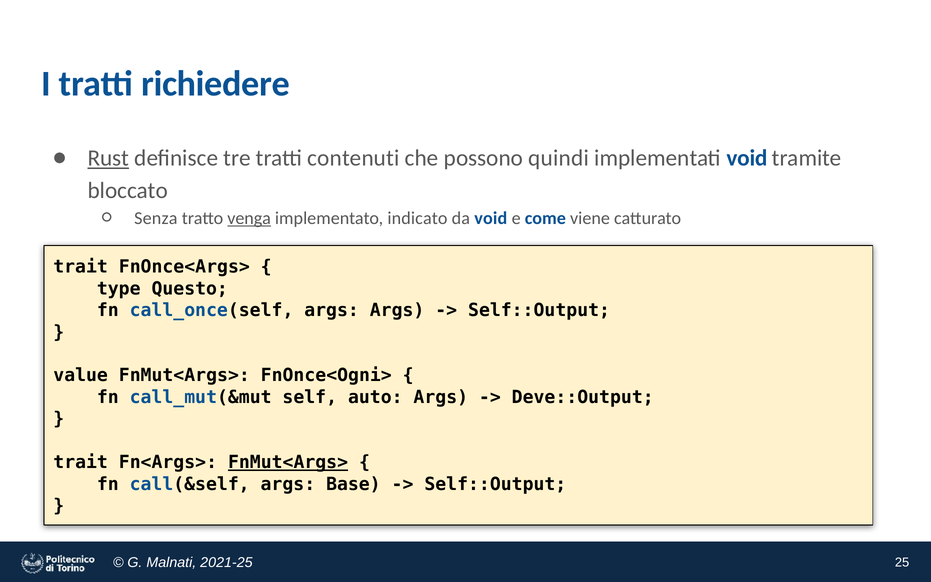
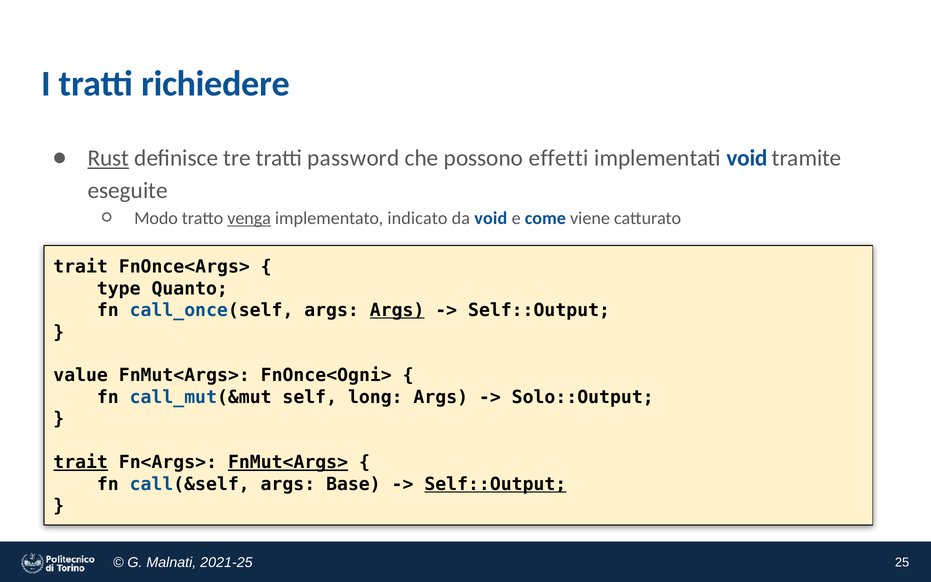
contenuti: contenuti -> password
quindi: quindi -> effetti
bloccato: bloccato -> eseguite
Senza: Senza -> Modo
Questo: Questo -> Quanto
Args at (397, 310) underline: none -> present
auto: auto -> long
Deve::Output: Deve::Output -> Solo::Output
trait at (81, 462) underline: none -> present
Self::Output at (495, 484) underline: none -> present
